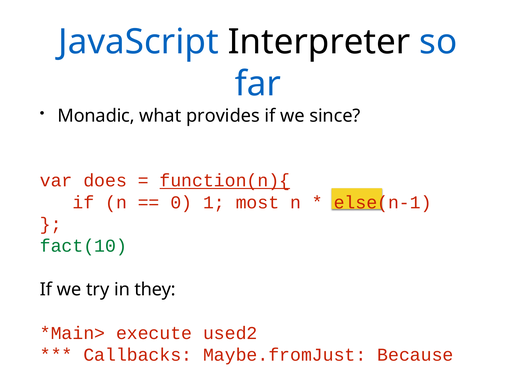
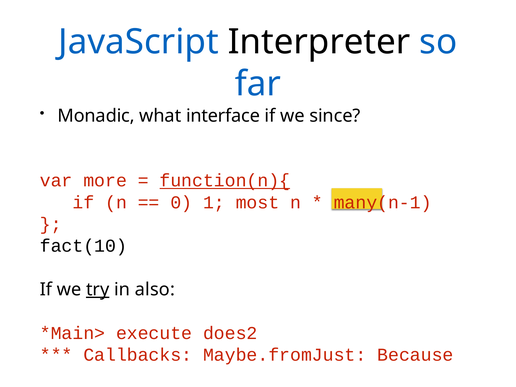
provides: provides -> interface
does: does -> more
else(n-1: else(n-1 -> many(n-1
fact(10 colour: green -> black
try underline: none -> present
they: they -> also
used2: used2 -> does2
